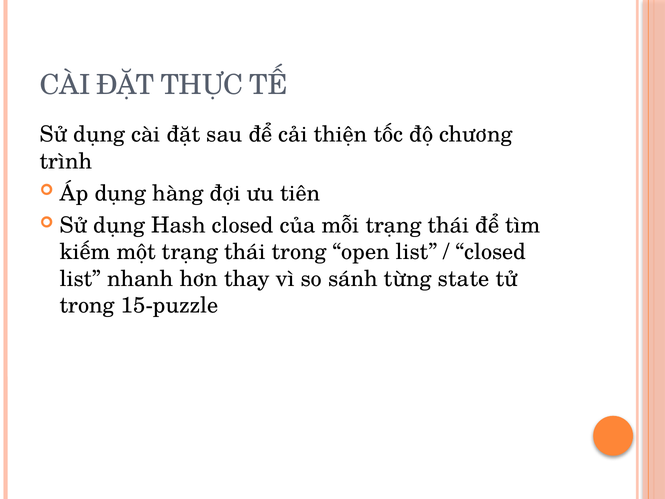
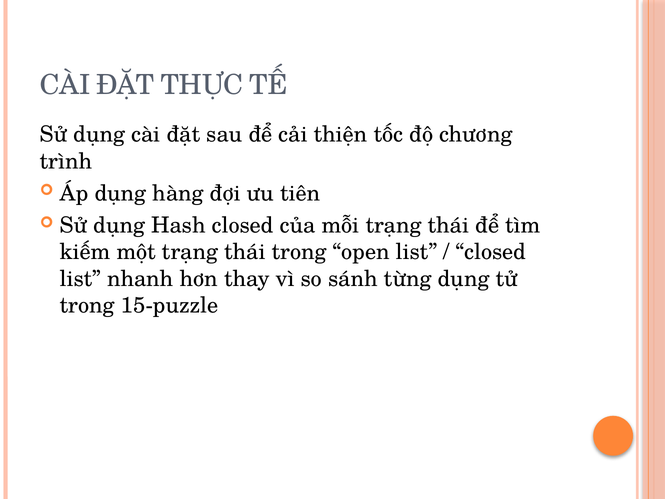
từng state: state -> dụng
